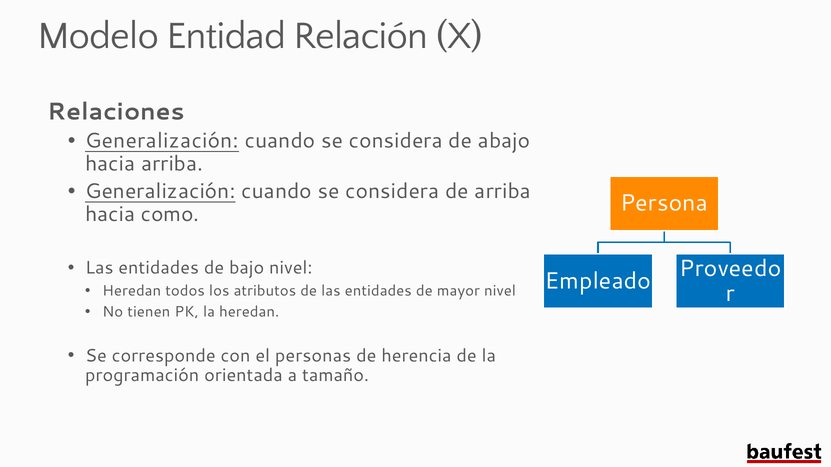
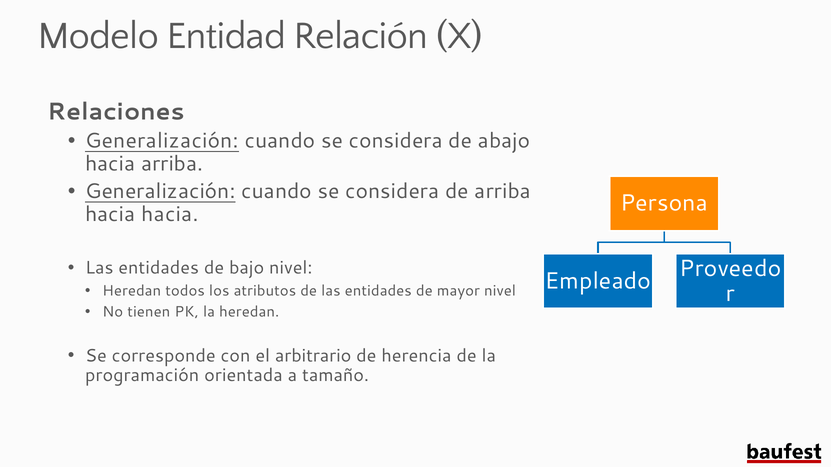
hacia como: como -> hacia
personas: personas -> arbitrario
